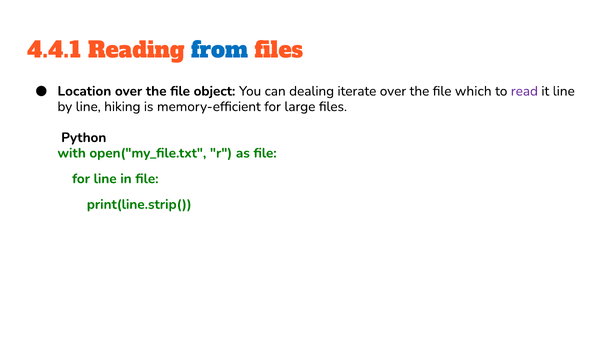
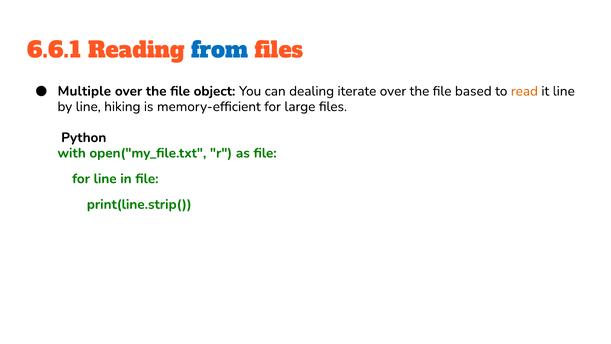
4.4.1: 4.4.1 -> 6.6.1
Location: Location -> Multiple
which: which -> based
read colour: purple -> orange
